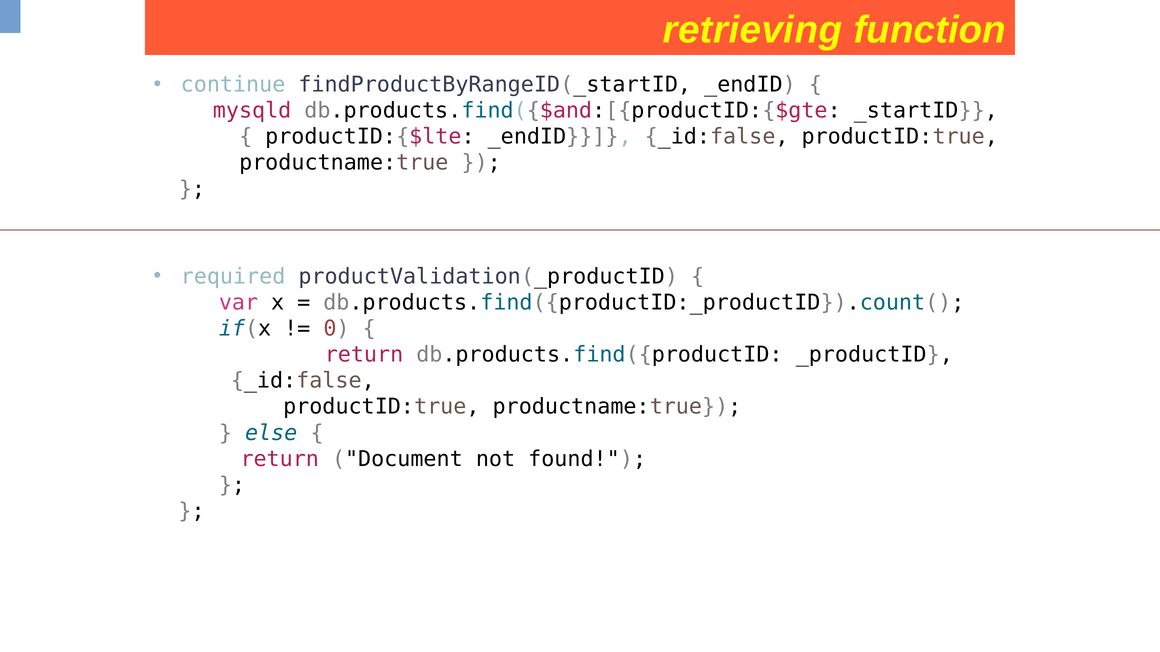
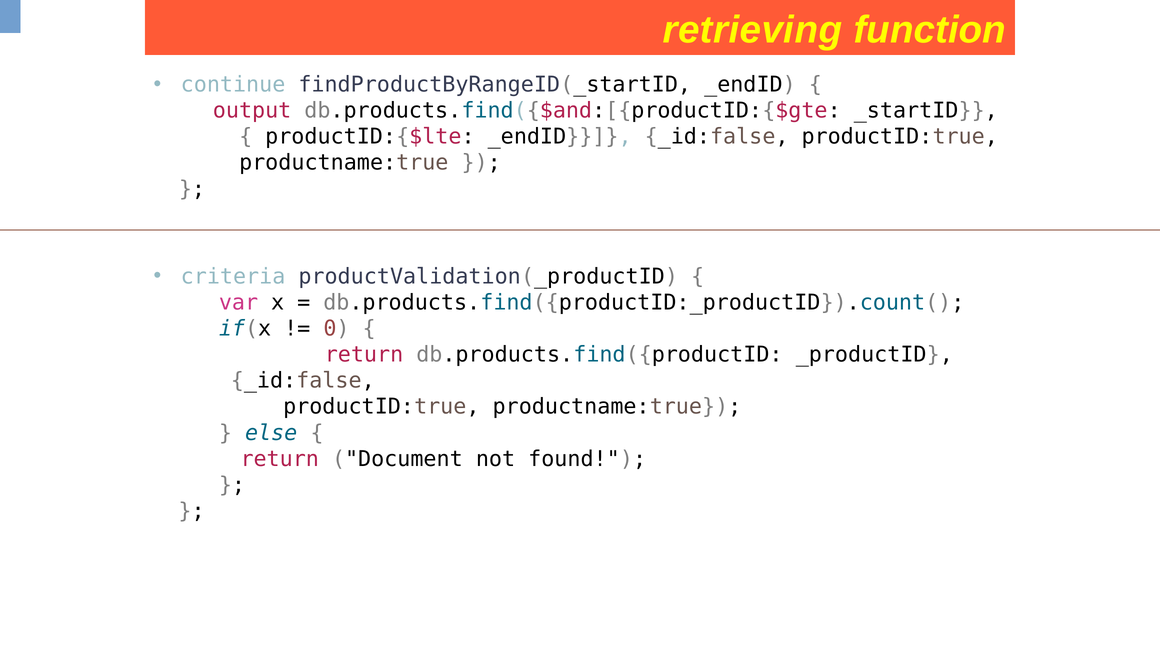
mysqld: mysqld -> output
required: required -> criteria
